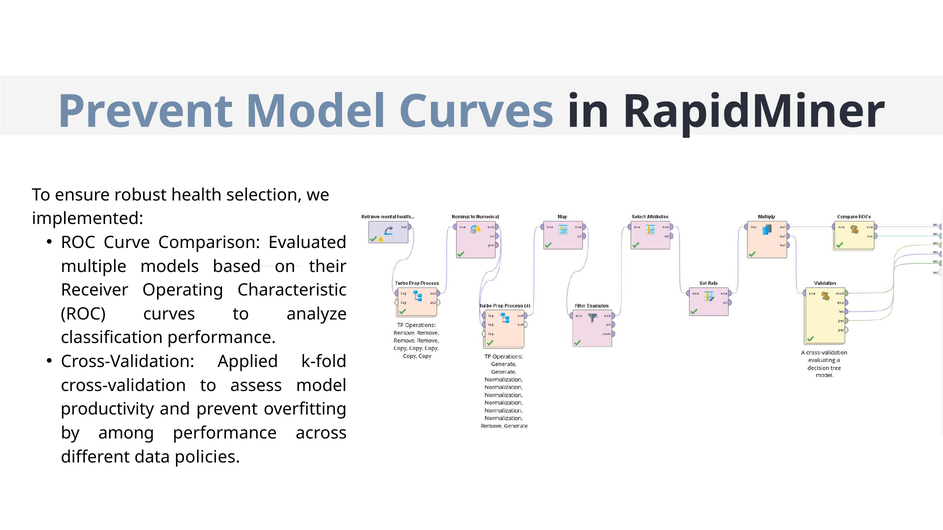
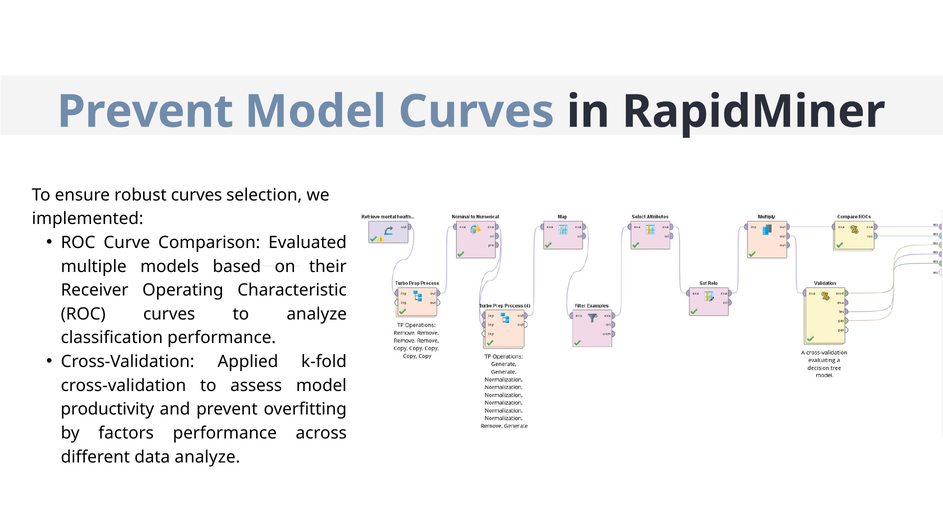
robust health: health -> curves
among: among -> factors
data policies: policies -> analyze
